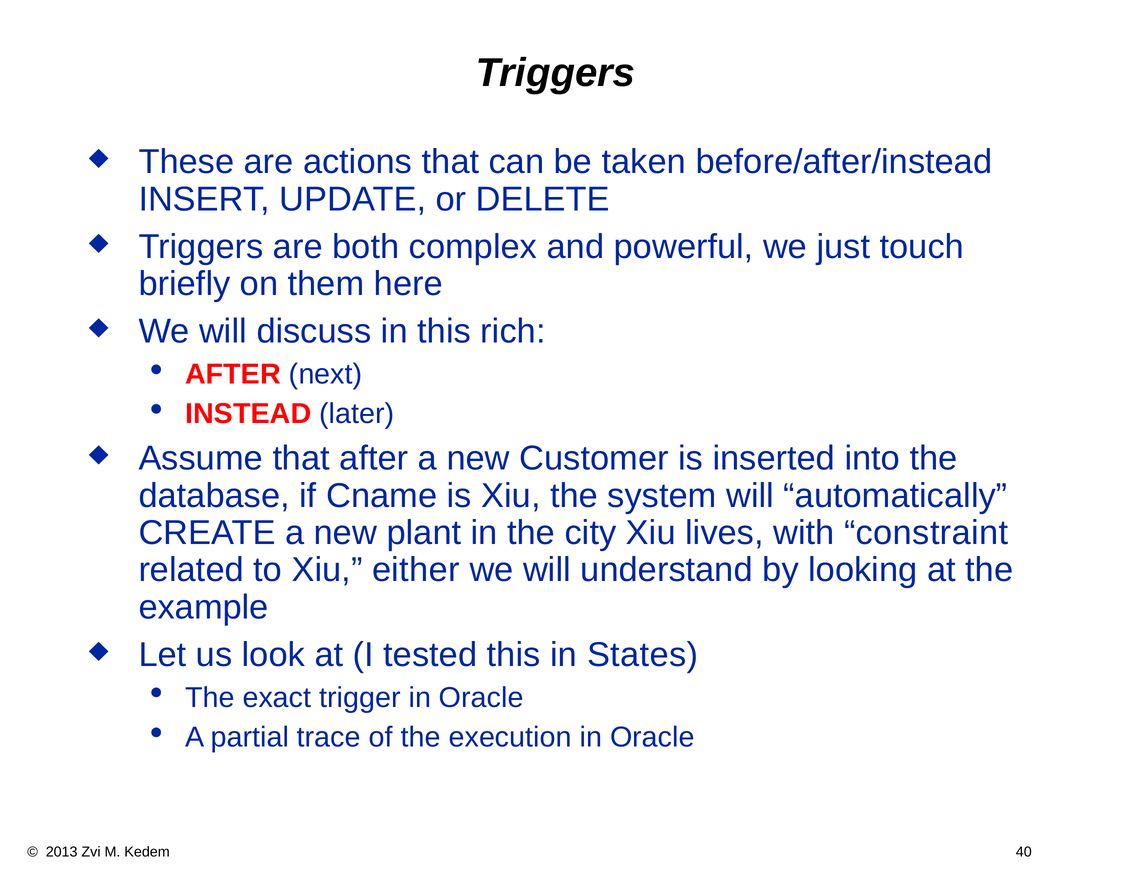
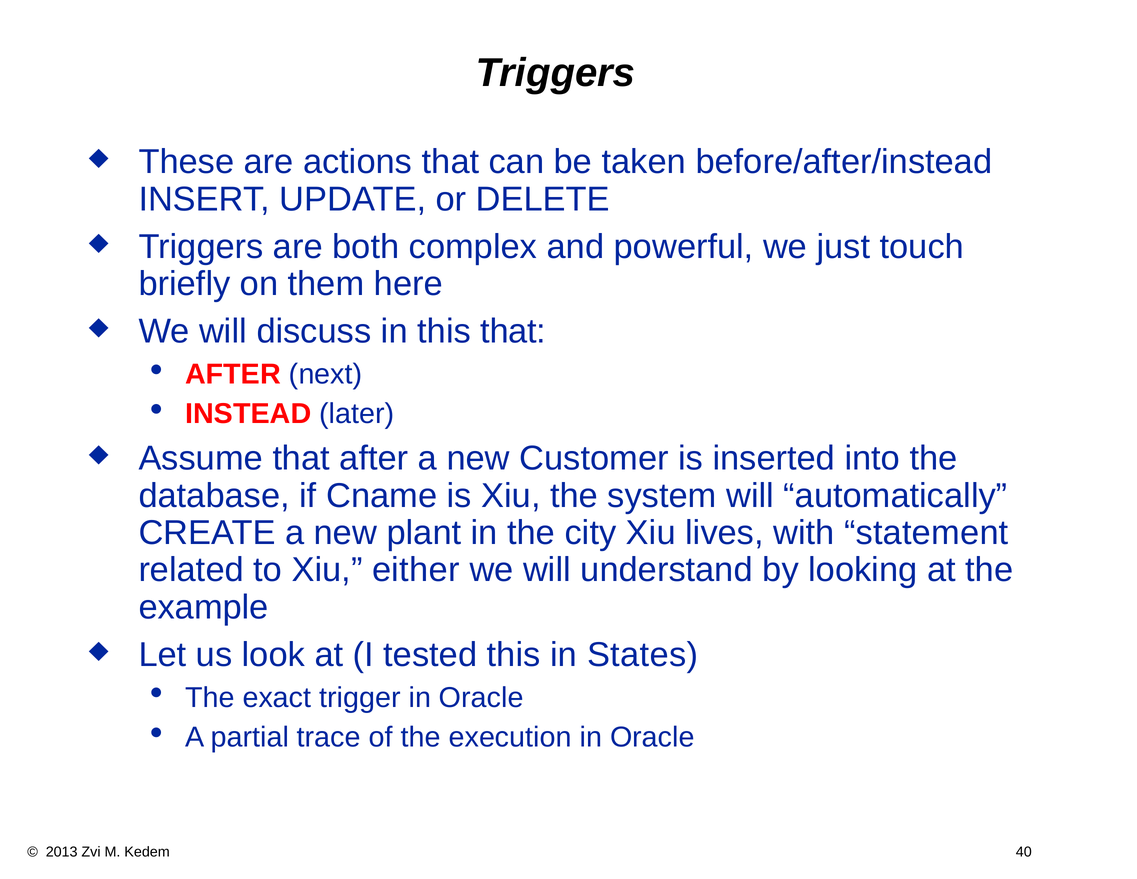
this rich: rich -> that
constraint: constraint -> statement
